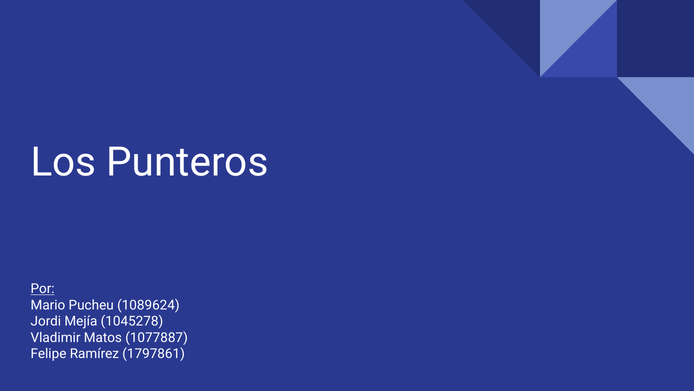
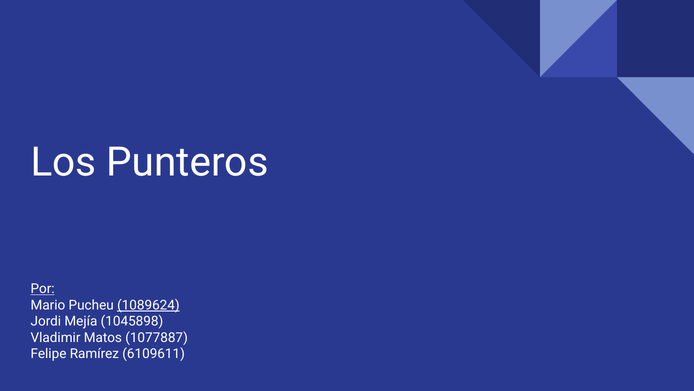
1089624 underline: none -> present
1045278: 1045278 -> 1045898
1797861: 1797861 -> 6109611
